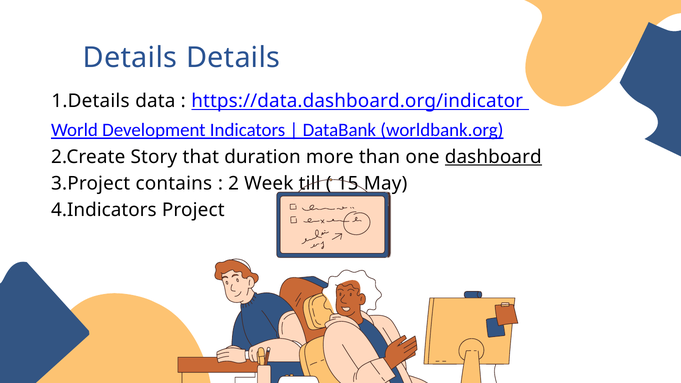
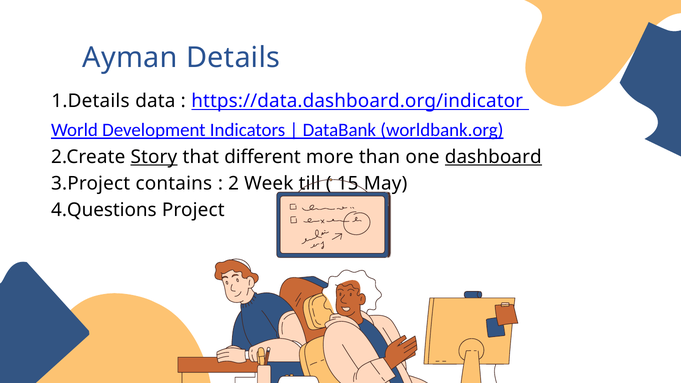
Details at (130, 58): Details -> Ayman
Story underline: none -> present
duration: duration -> different
4.Indicators: 4.Indicators -> 4.Questions
